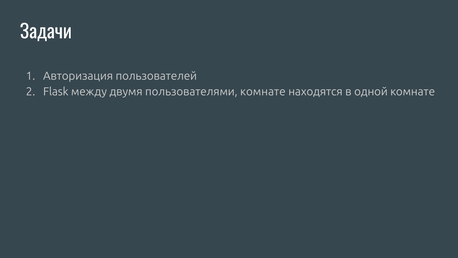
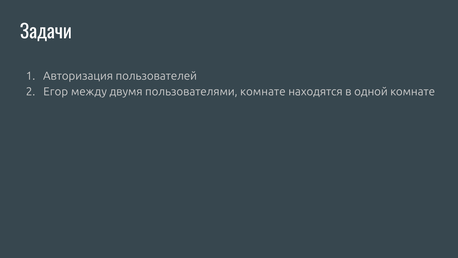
Flask: Flask -> Егор
